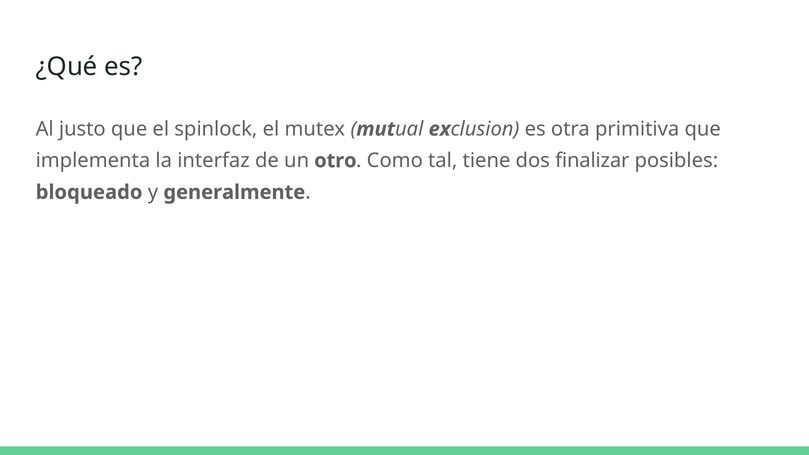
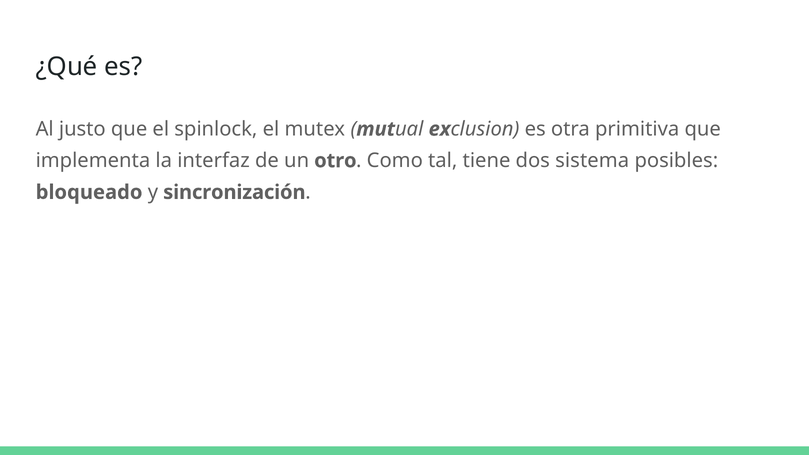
finalizar: finalizar -> sistema
generalmente: generalmente -> sincronización
